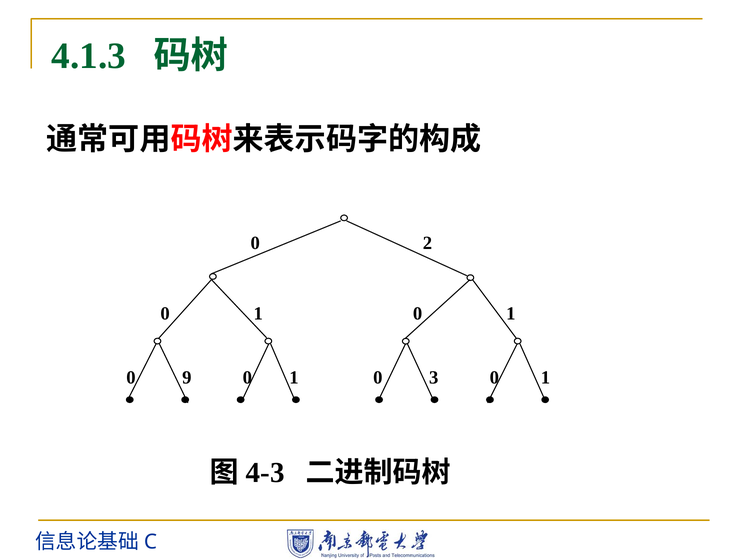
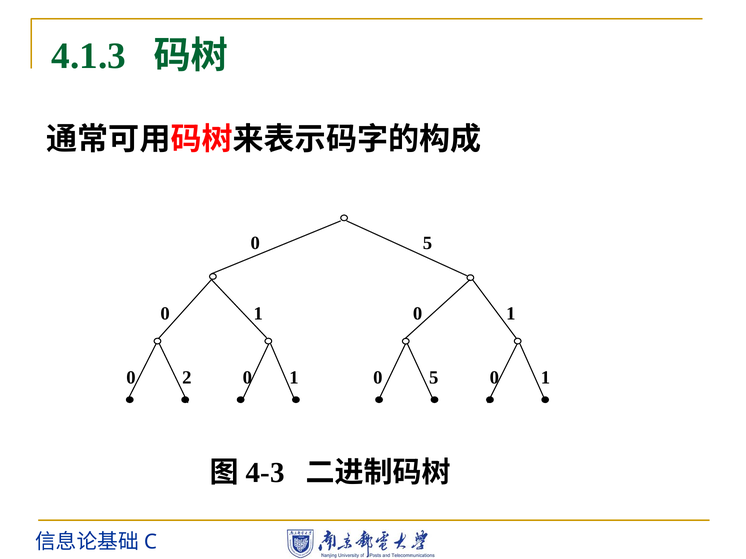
2 at (428, 243): 2 -> 5
9: 9 -> 2
1 0 3: 3 -> 5
